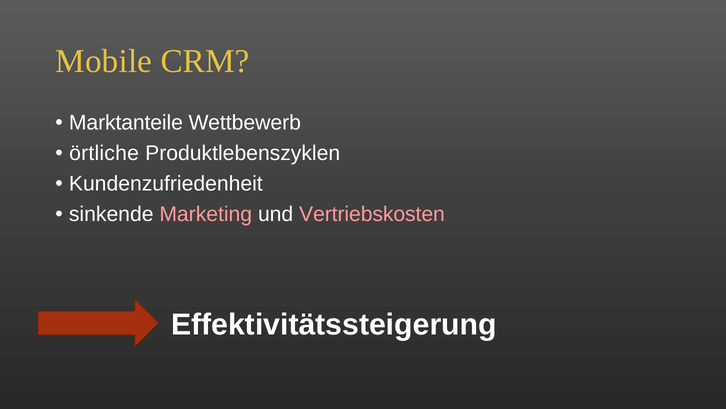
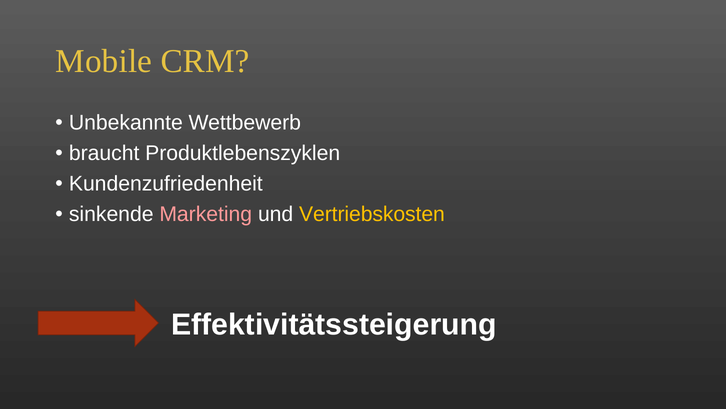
Marktanteile: Marktanteile -> Unbekannte
örtliche: örtliche -> braucht
Vertriebskosten colour: pink -> yellow
